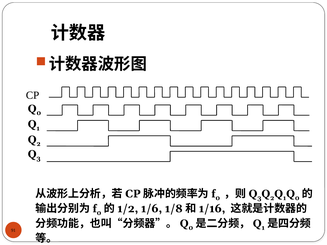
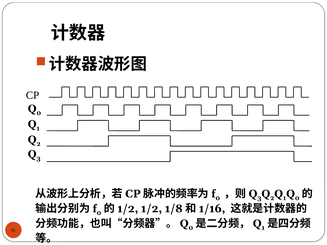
1/6: 1/6 -> 1/2
